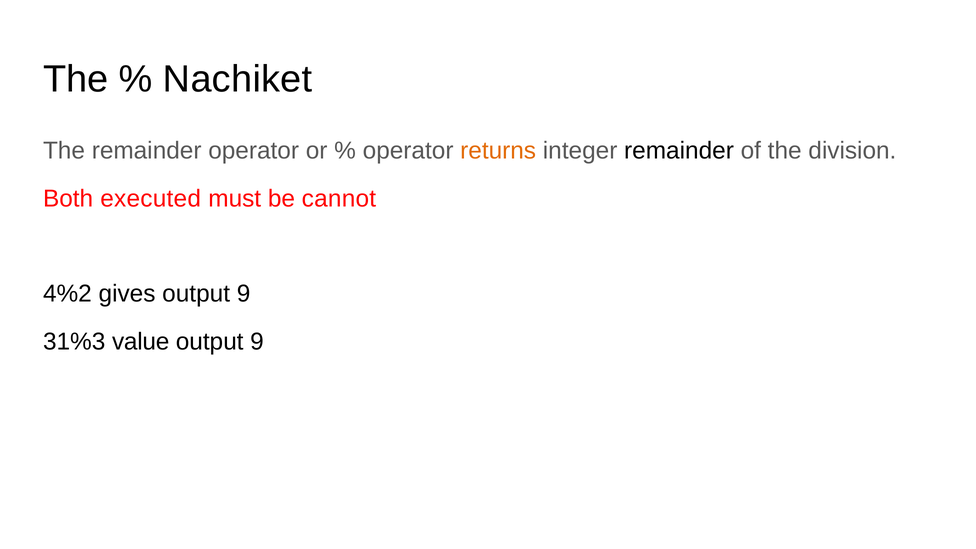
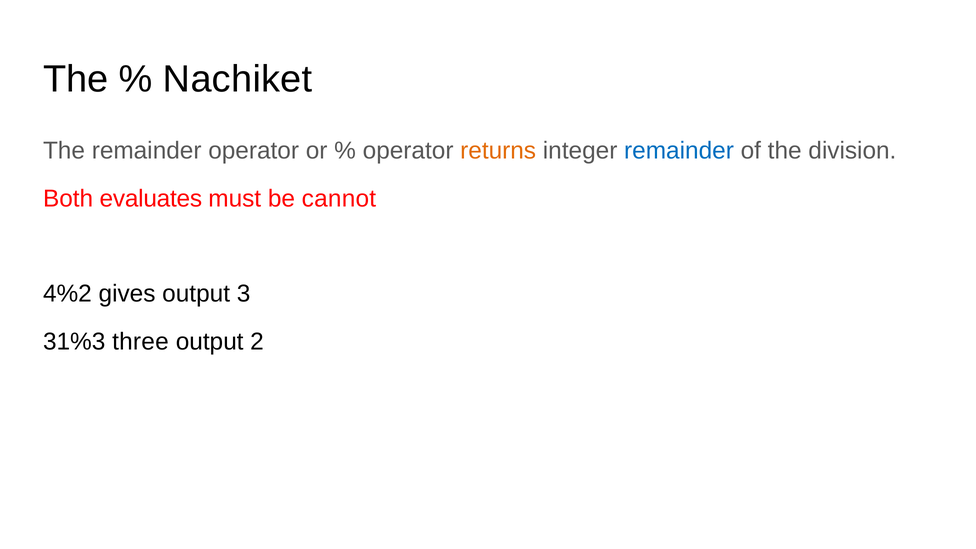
remainder at (679, 151) colour: black -> blue
executed: executed -> evaluates
gives output 9: 9 -> 3
value: value -> three
9 at (257, 342): 9 -> 2
